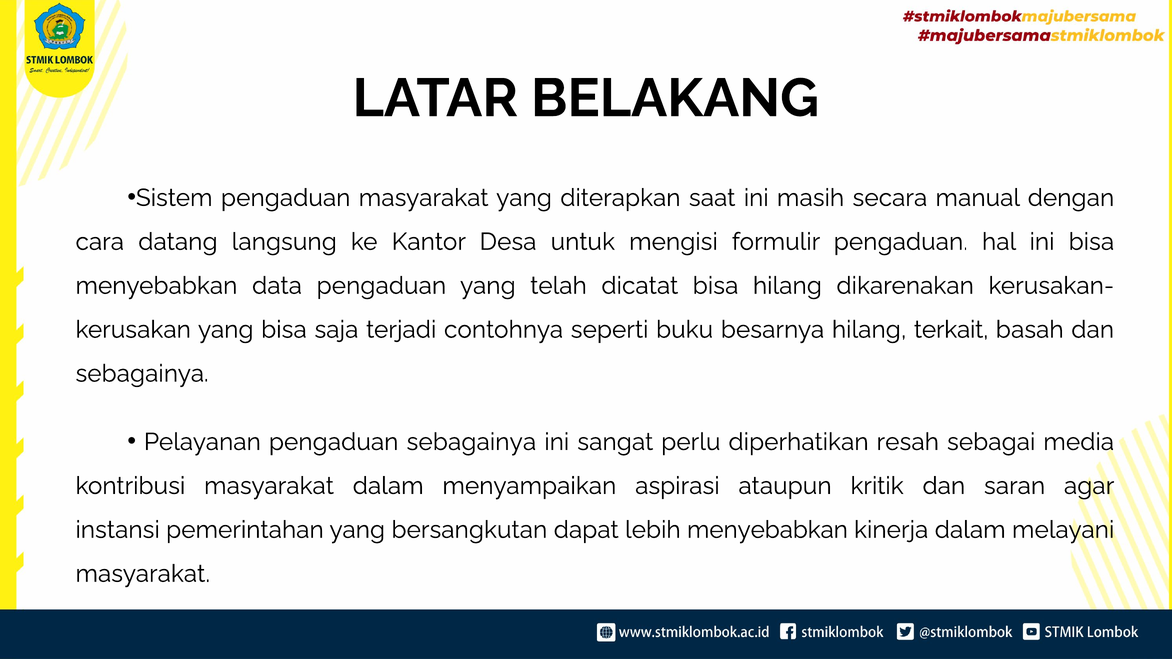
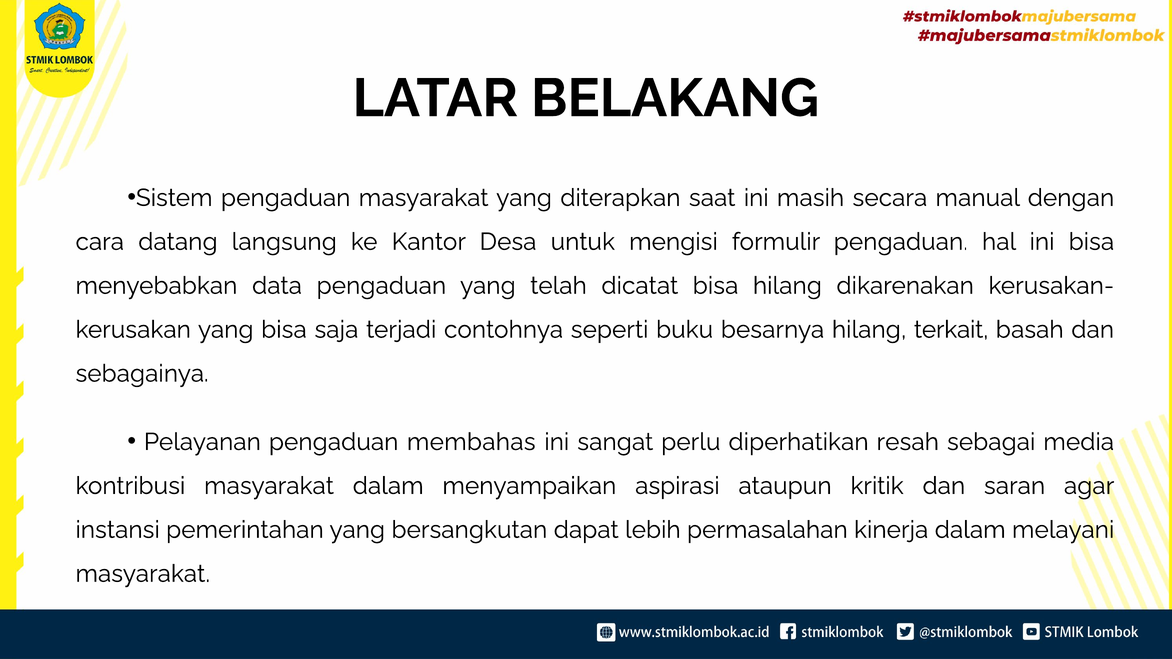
pengaduan sebagainya: sebagainya -> membahas
lebih menyebabkan: menyebabkan -> permasalahan
